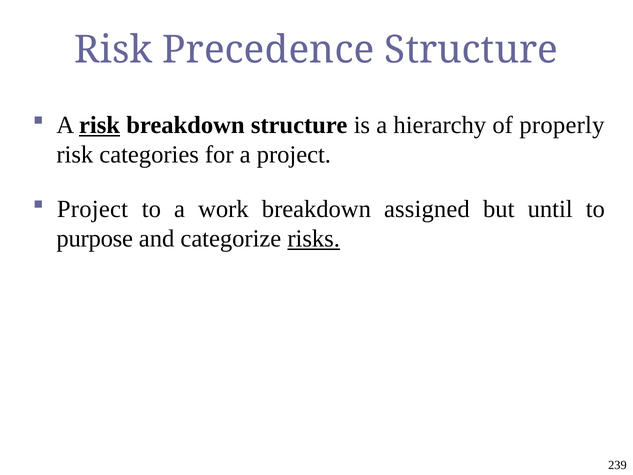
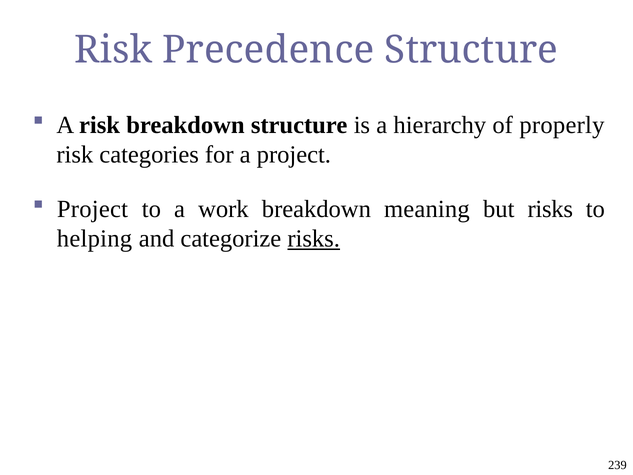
risk at (100, 125) underline: present -> none
assigned: assigned -> meaning
but until: until -> risks
purpose: purpose -> helping
